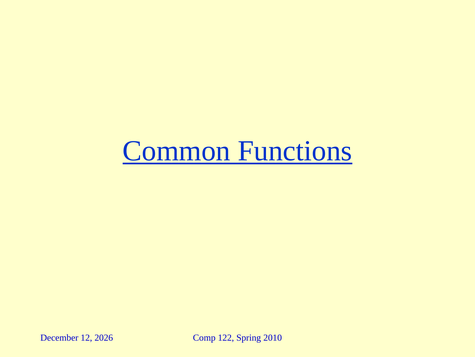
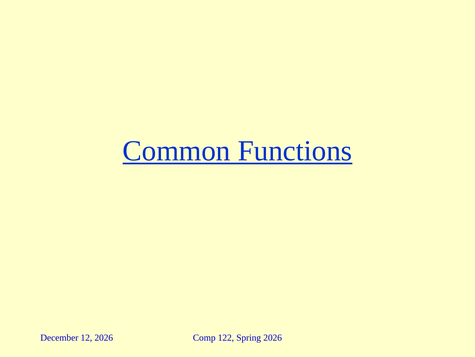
Spring 2010: 2010 -> 2026
